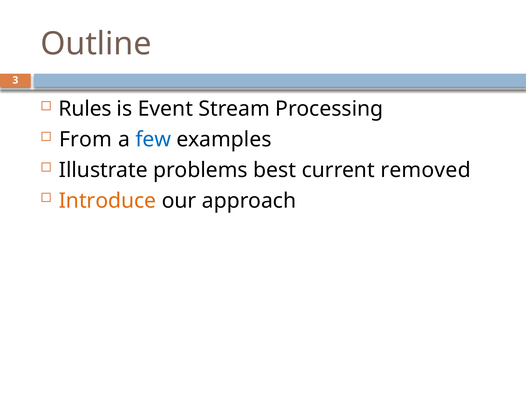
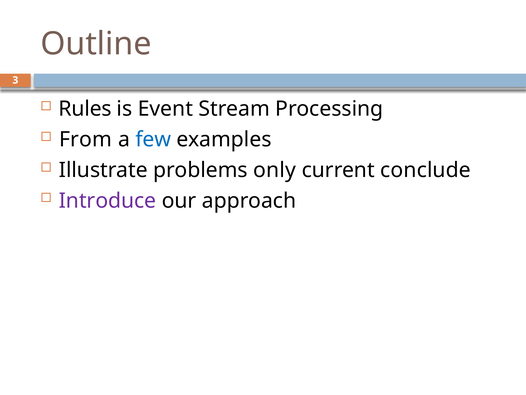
best: best -> only
removed: removed -> conclude
Introduce colour: orange -> purple
